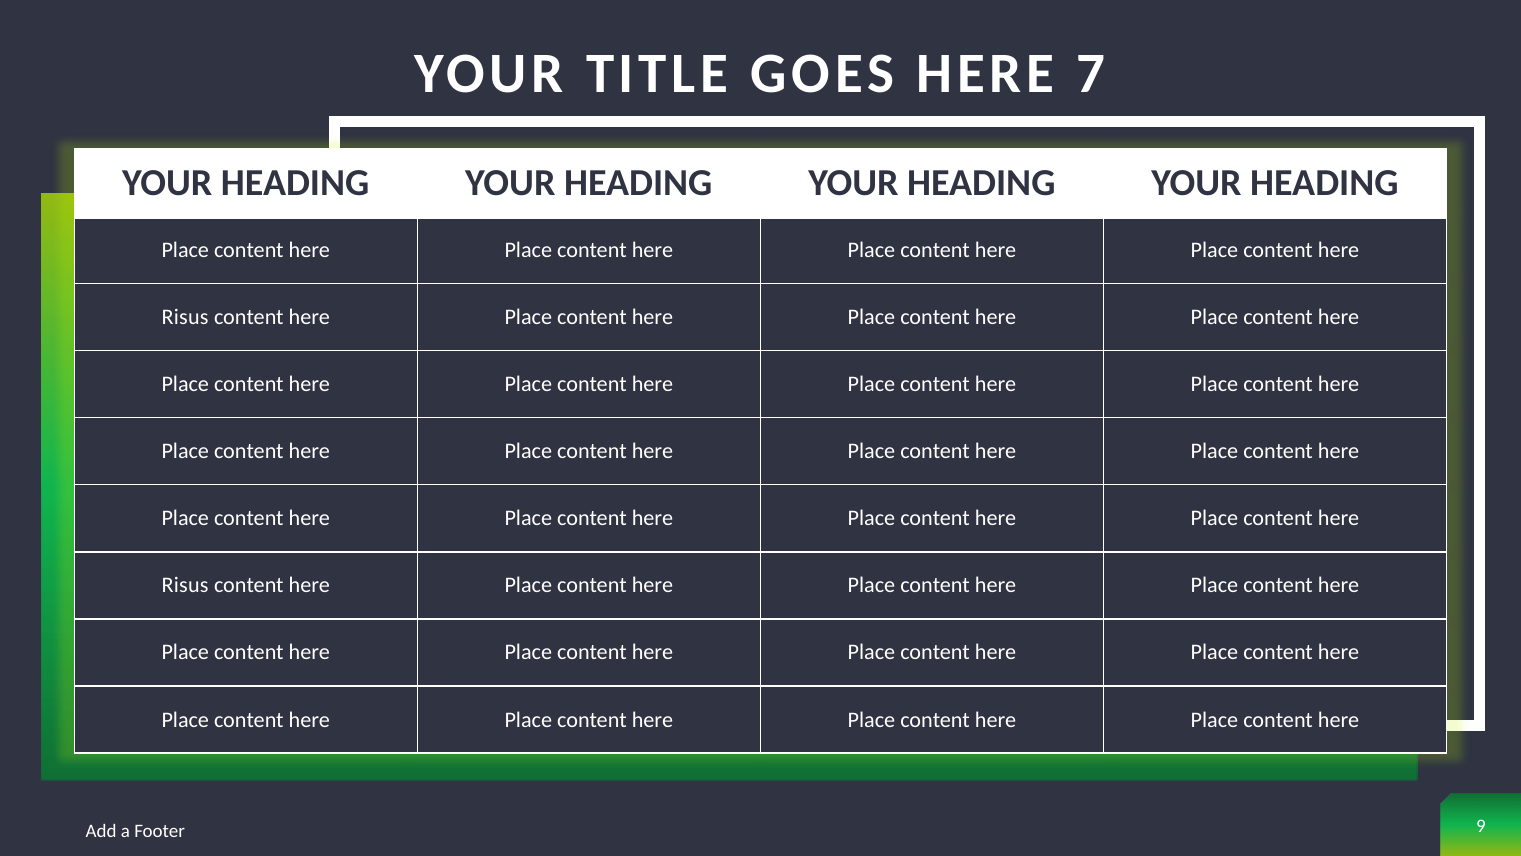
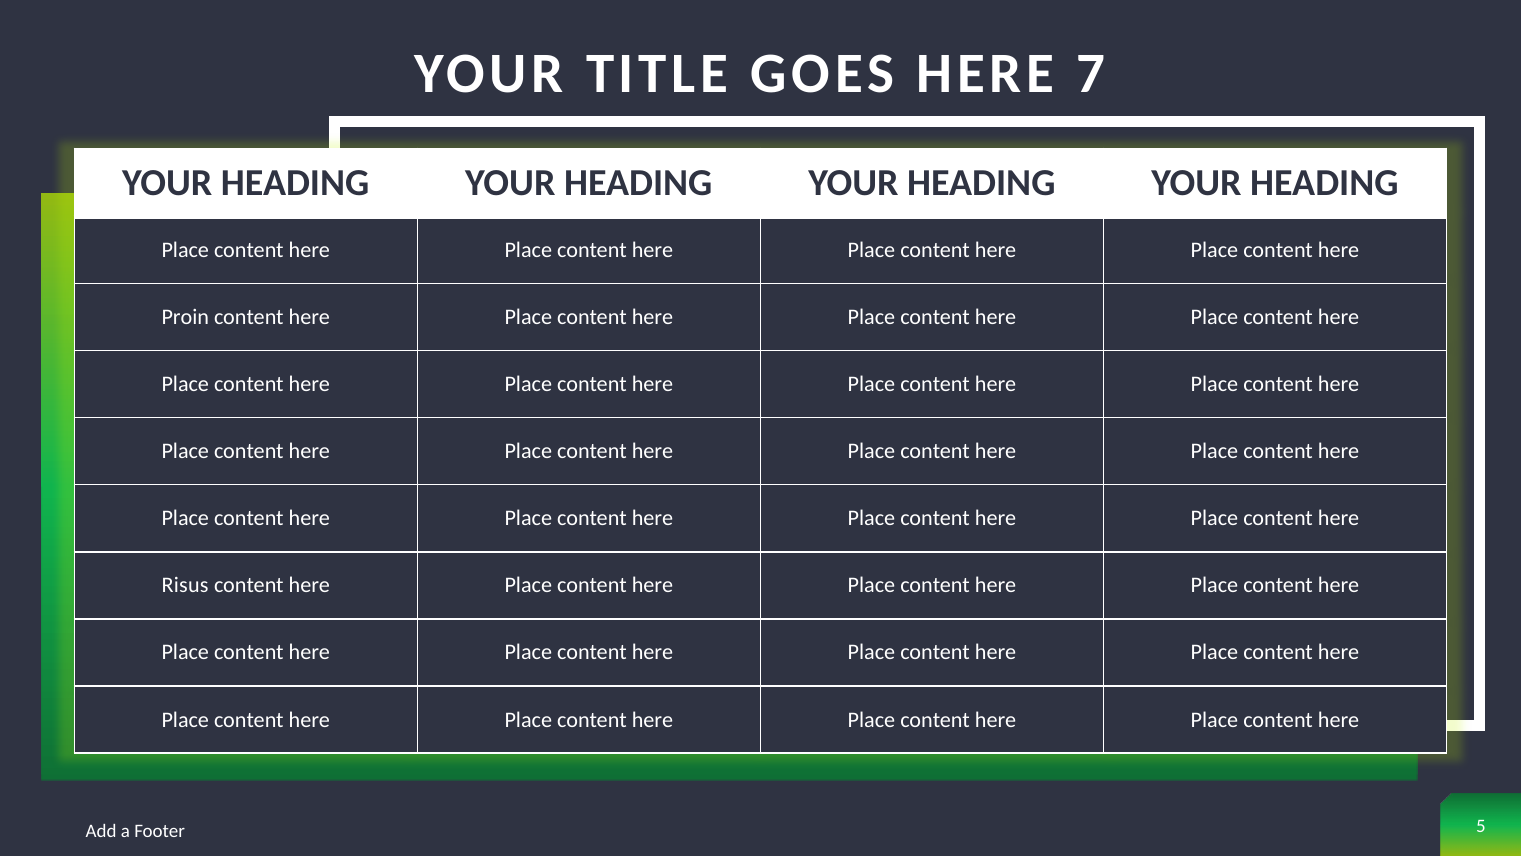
Risus at (185, 317): Risus -> Proin
9: 9 -> 5
